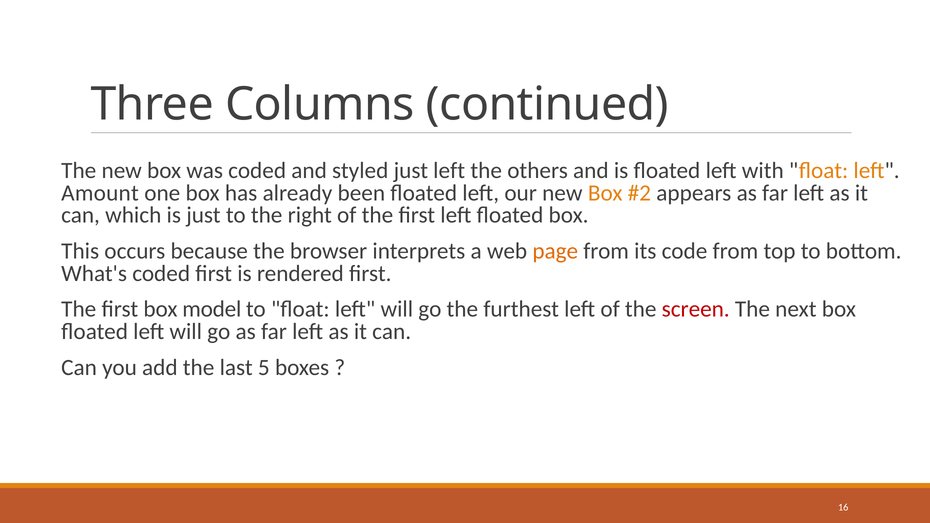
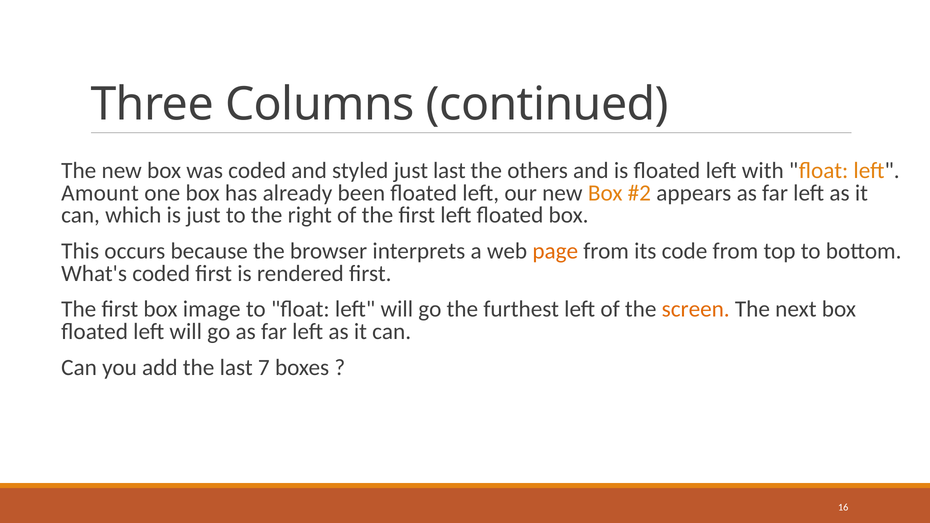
just left: left -> last
model: model -> image
screen colour: red -> orange
5: 5 -> 7
